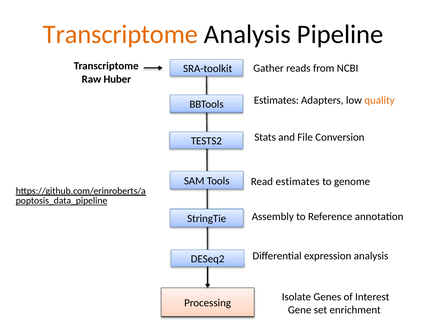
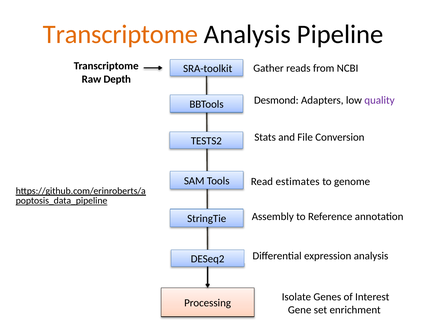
Huber: Huber -> Depth
Estimates at (276, 100): Estimates -> Desmond
quality colour: orange -> purple
